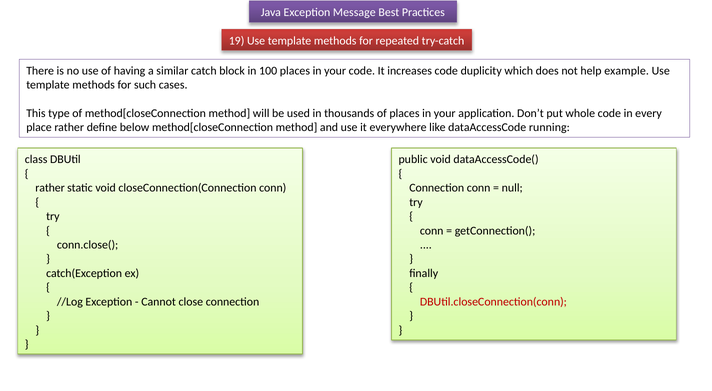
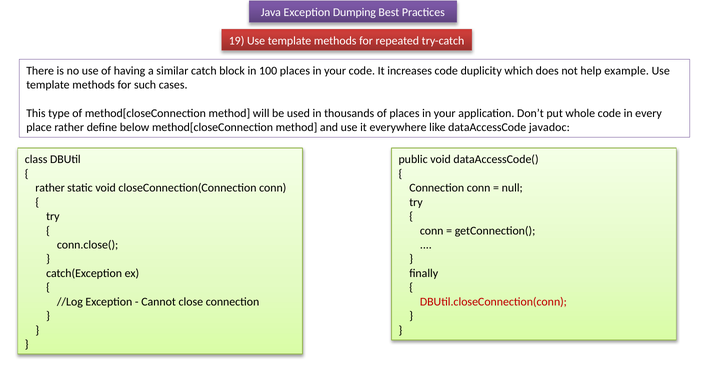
Message: Message -> Dumping
running: running -> javadoc
